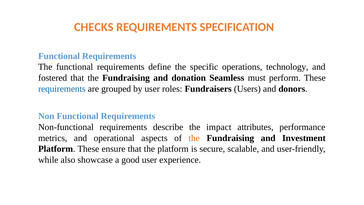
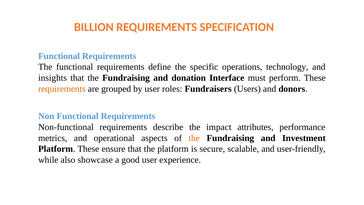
CHECKS: CHECKS -> BILLION
fostered: fostered -> insights
Seamless: Seamless -> Interface
requirements at (62, 89) colour: blue -> orange
